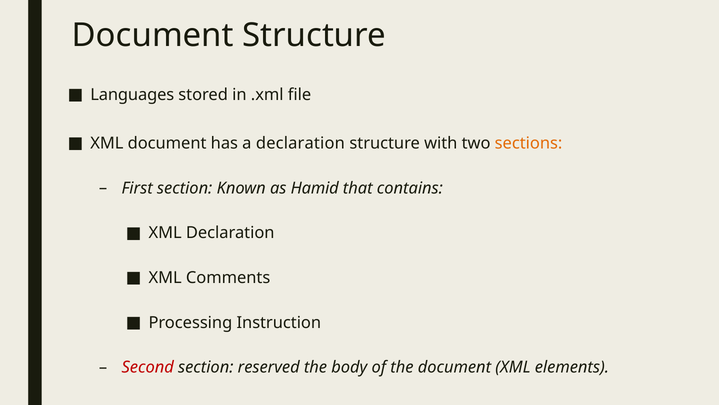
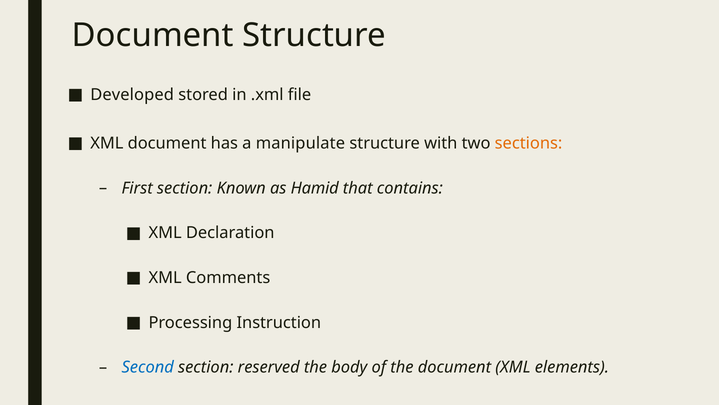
Languages: Languages -> Developed
a declaration: declaration -> manipulate
Second colour: red -> blue
